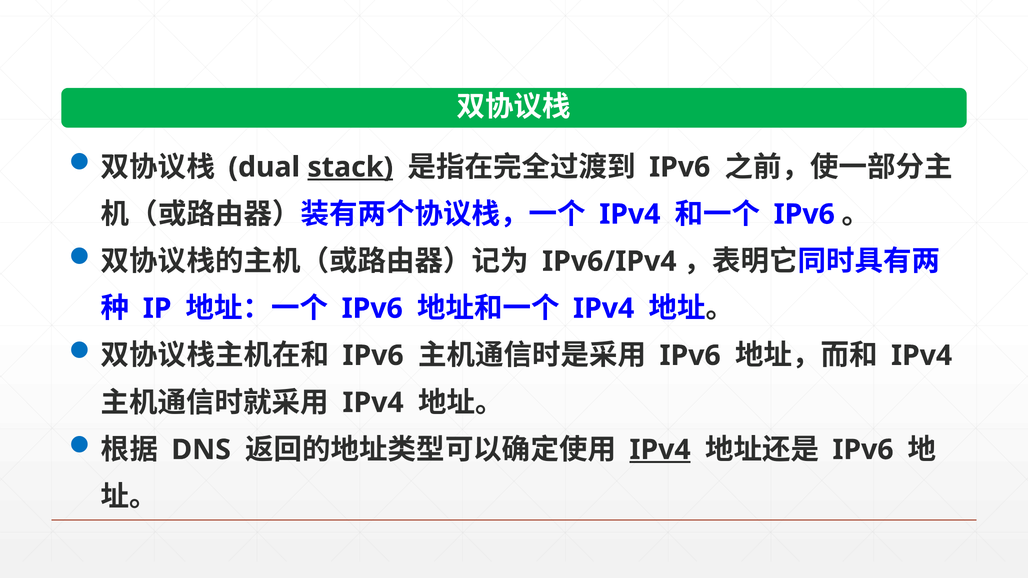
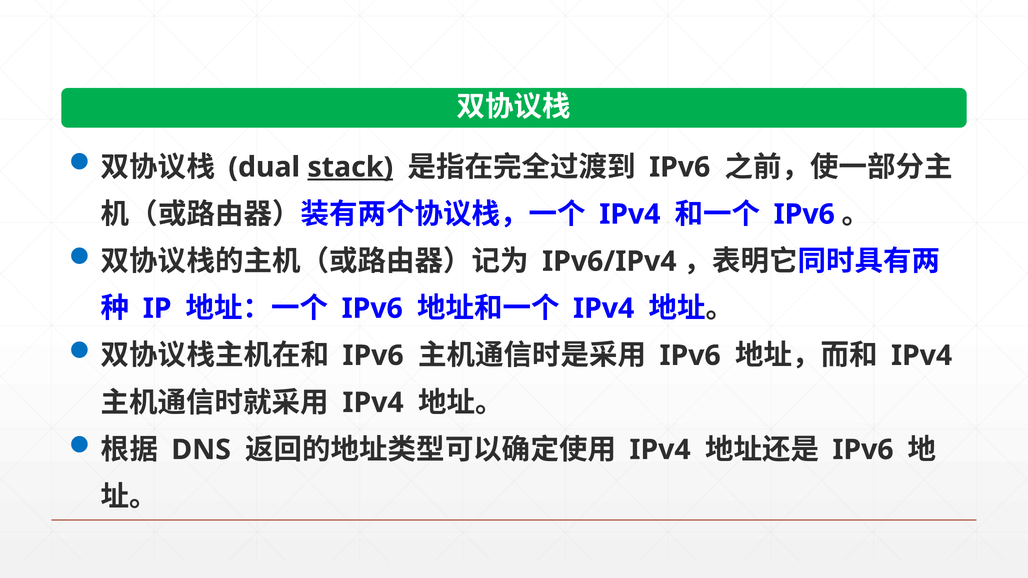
IPv4 at (660, 450) underline: present -> none
